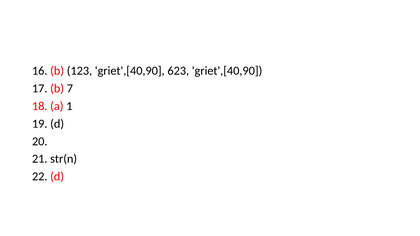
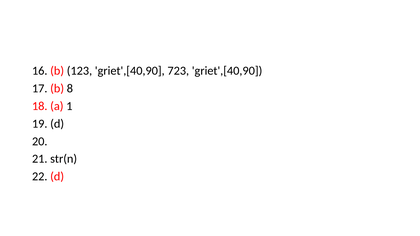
623: 623 -> 723
7: 7 -> 8
